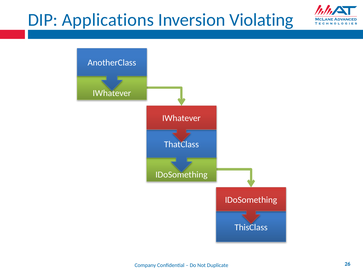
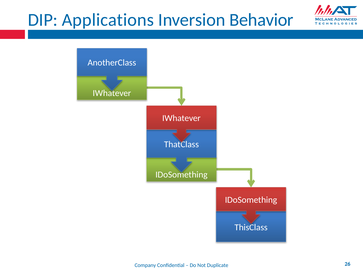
Violating: Violating -> Behavior
